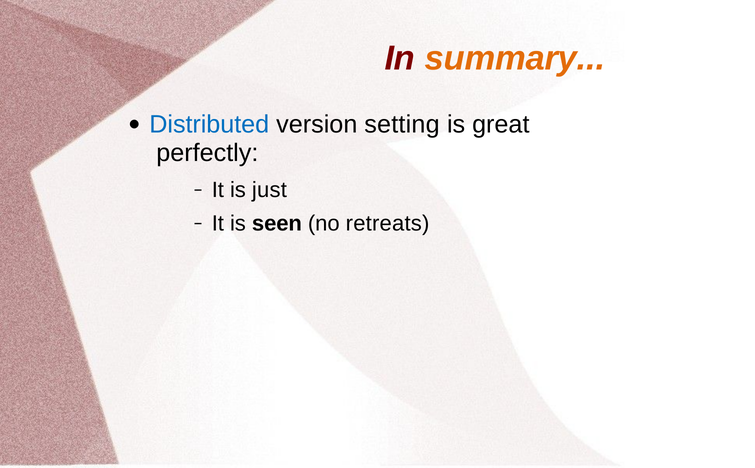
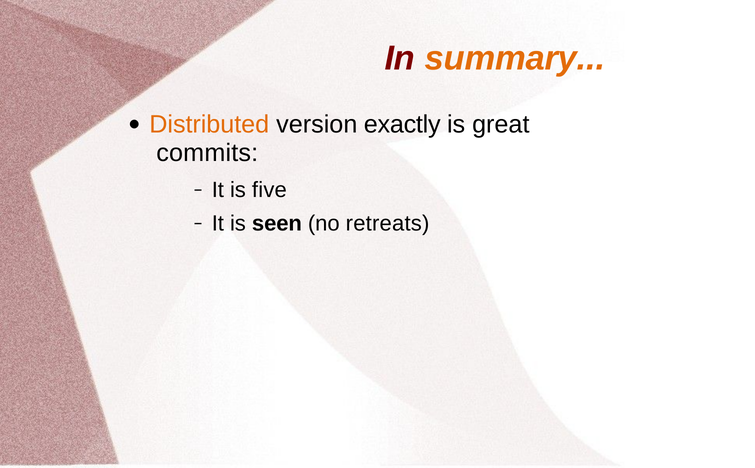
Distributed colour: blue -> orange
setting: setting -> exactly
perfectly: perfectly -> commits
just: just -> five
